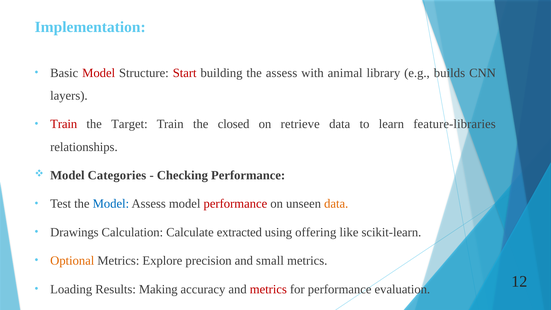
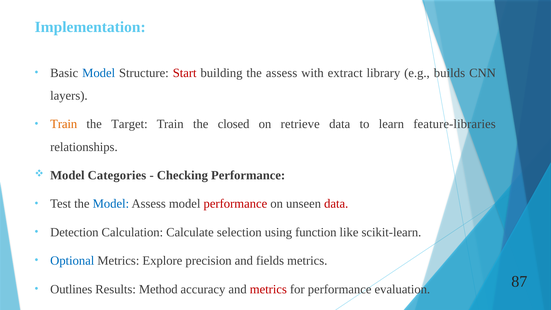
Model at (99, 73) colour: red -> blue
animal: animal -> extract
Train at (64, 124) colour: red -> orange
data at (336, 204) colour: orange -> red
Drawings: Drawings -> Detection
extracted: extracted -> selection
offering: offering -> function
Optional colour: orange -> blue
small: small -> fields
Loading: Loading -> Outlines
Making: Making -> Method
12: 12 -> 87
